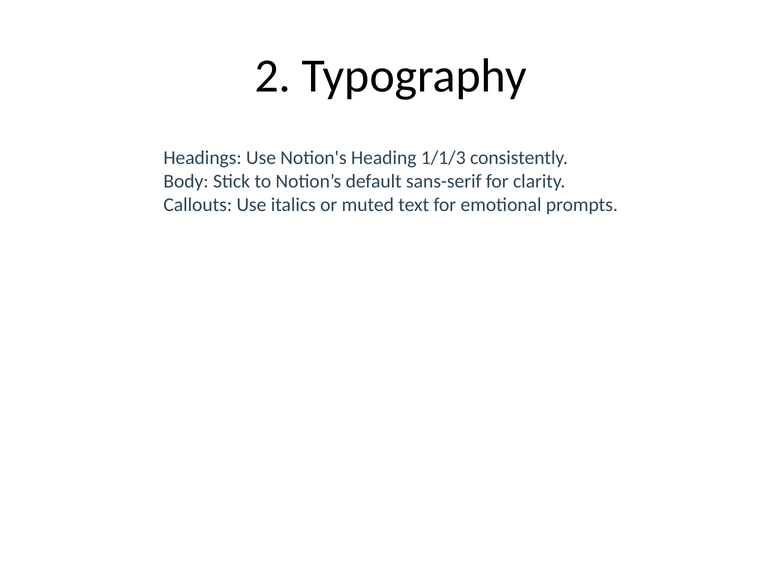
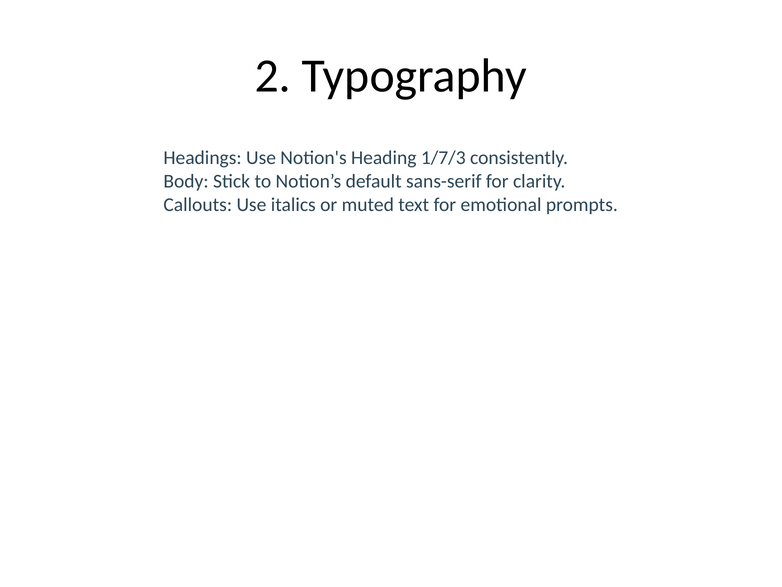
1/1/3: 1/1/3 -> 1/7/3
